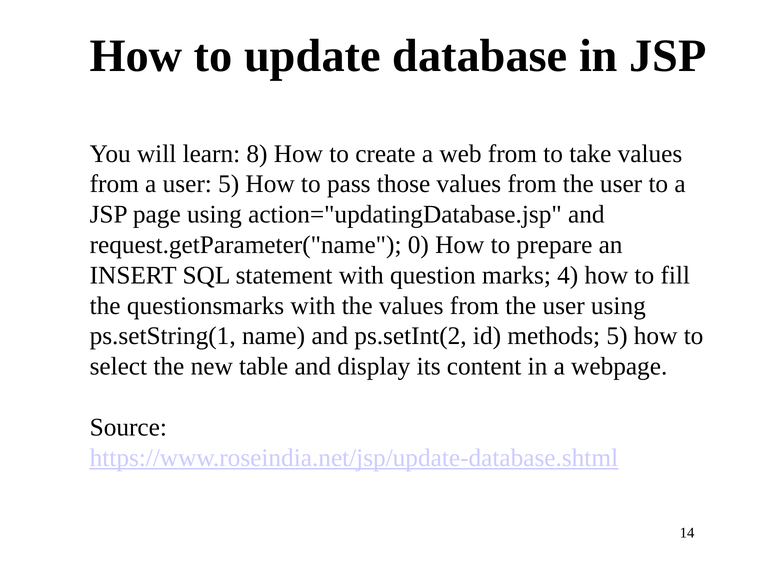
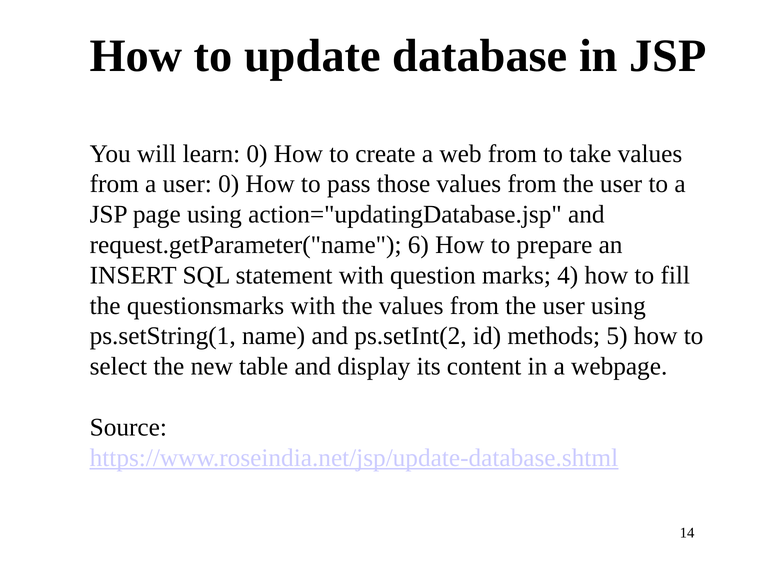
learn 8: 8 -> 0
user 5: 5 -> 0
0: 0 -> 6
